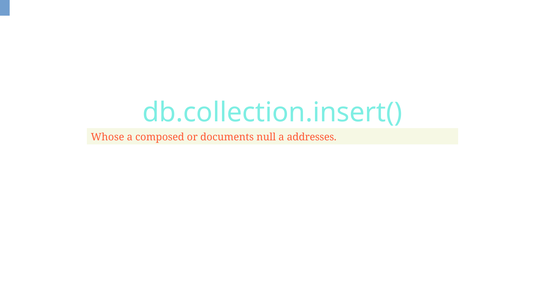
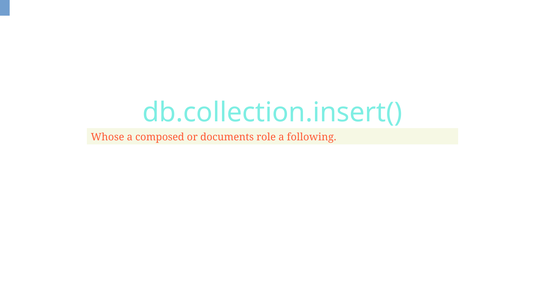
null: null -> role
addresses: addresses -> following
